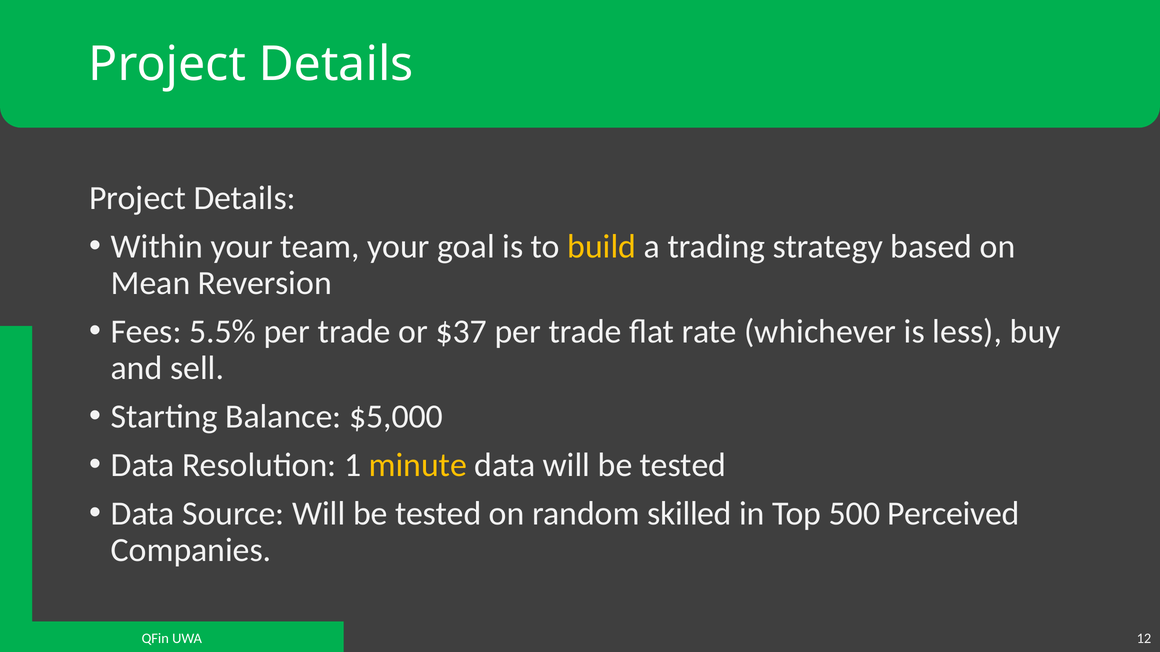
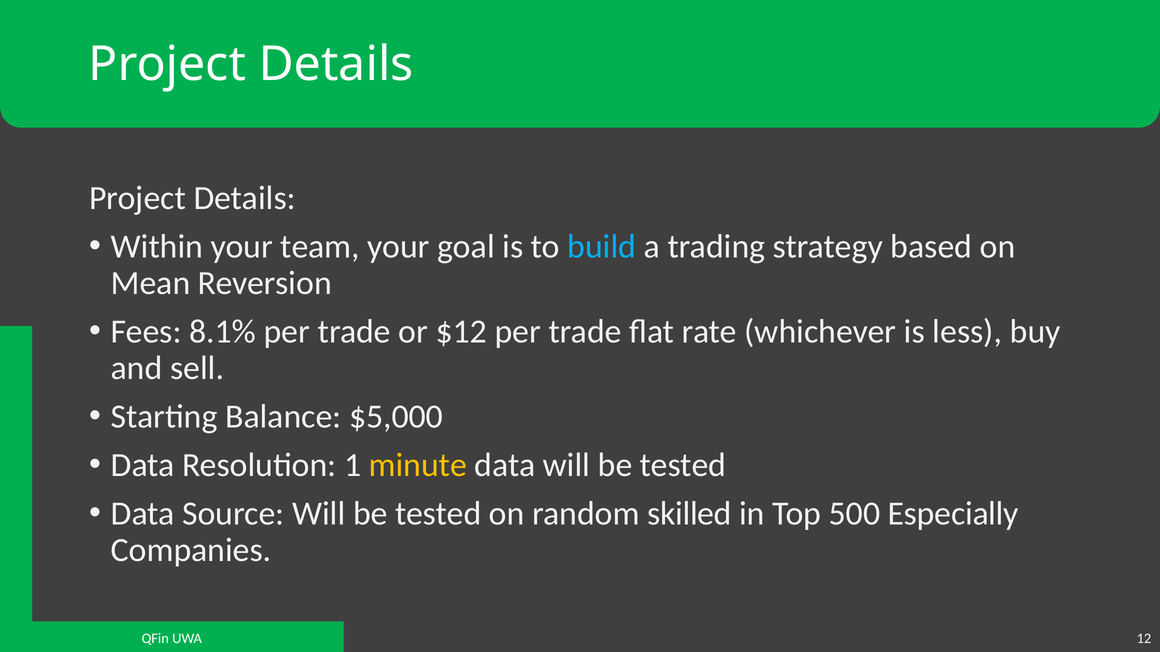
build colour: yellow -> light blue
5.5%: 5.5% -> 8.1%
$37: $37 -> $12
Perceived: Perceived -> Especially
